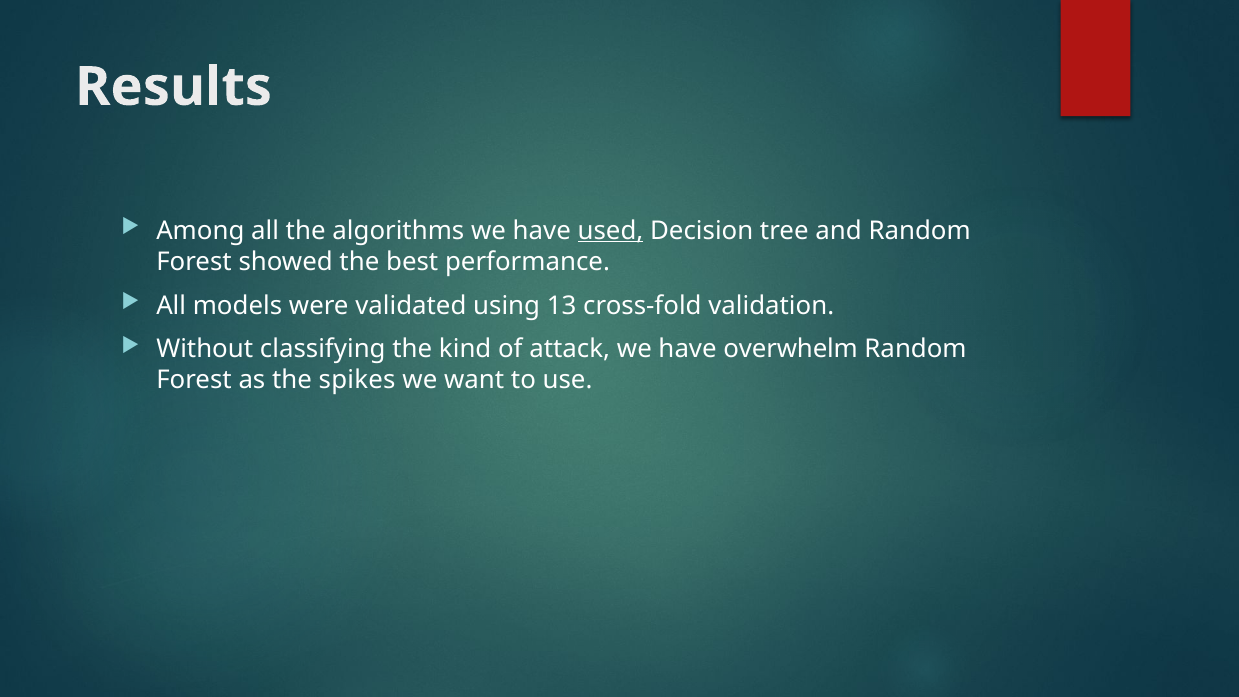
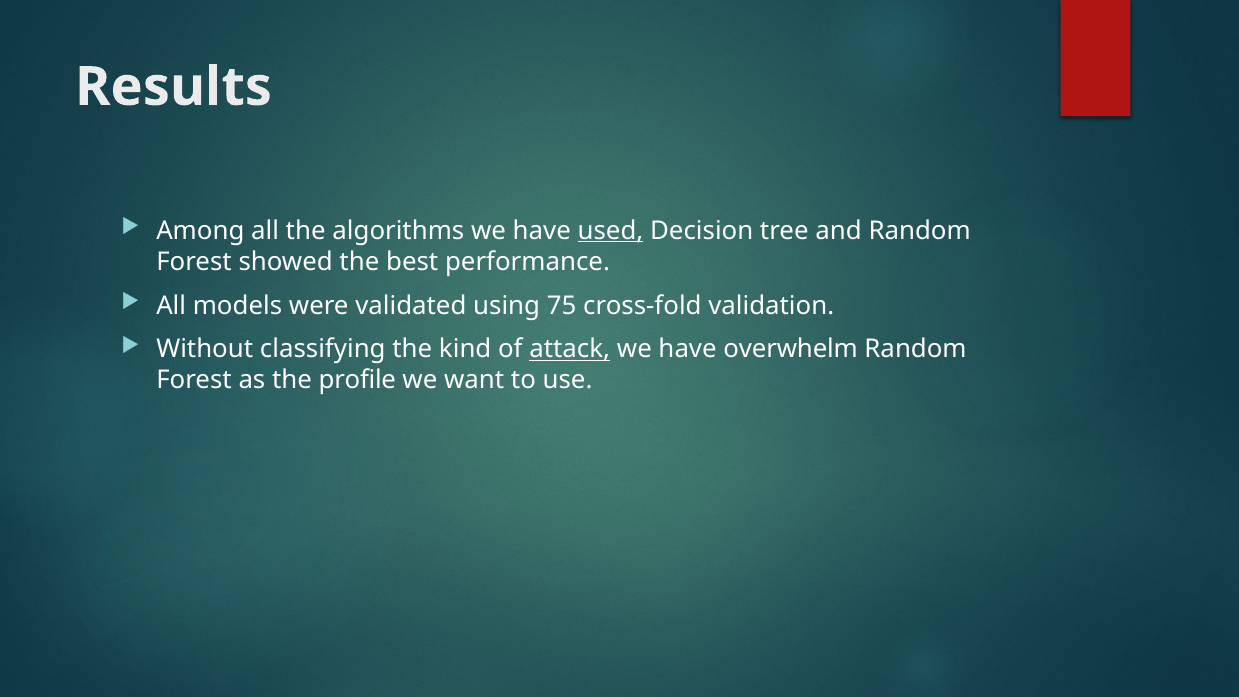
13: 13 -> 75
attack underline: none -> present
spikes: spikes -> profile
